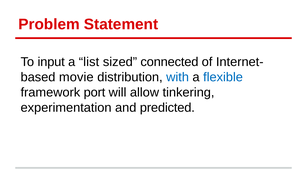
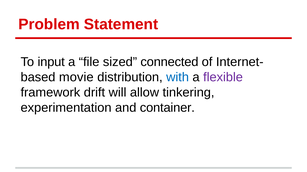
list: list -> file
flexible colour: blue -> purple
port: port -> drift
predicted: predicted -> container
